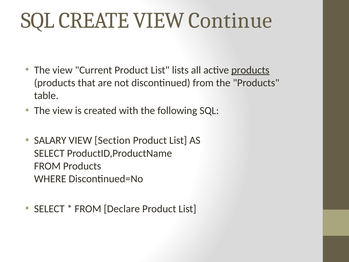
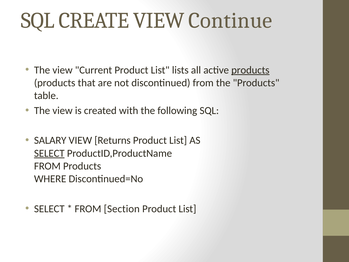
Section: Section -> Returns
SELECT at (49, 153) underline: none -> present
Declare: Declare -> Section
